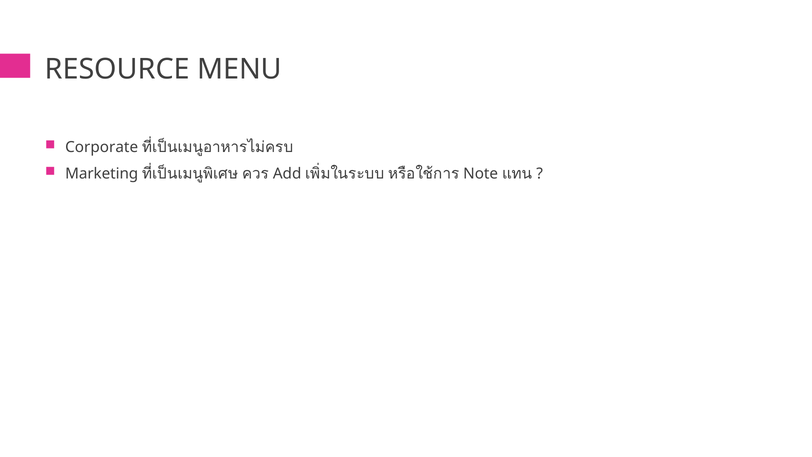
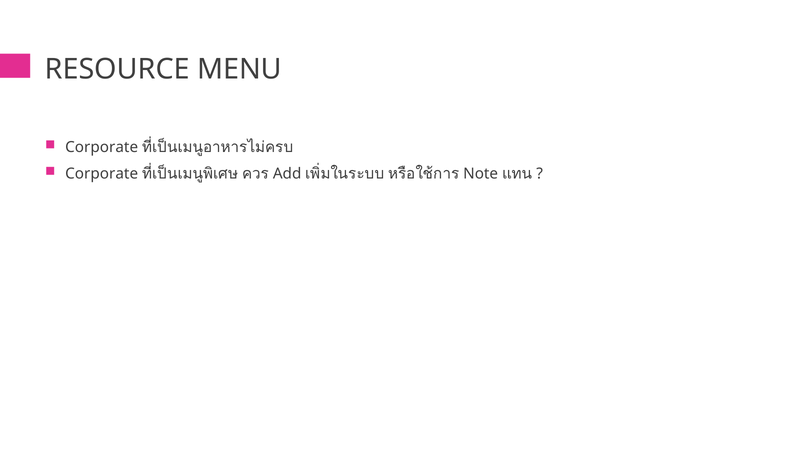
Marketing at (102, 174): Marketing -> Corporate
